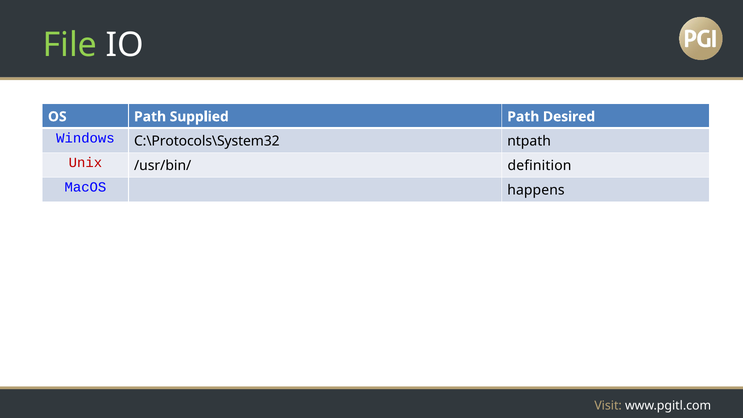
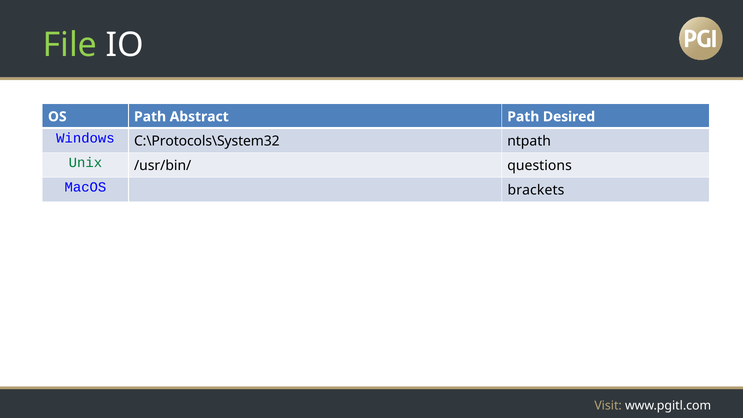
Supplied: Supplied -> Abstract
Unix colour: red -> green
definition: definition -> questions
happens: happens -> brackets
